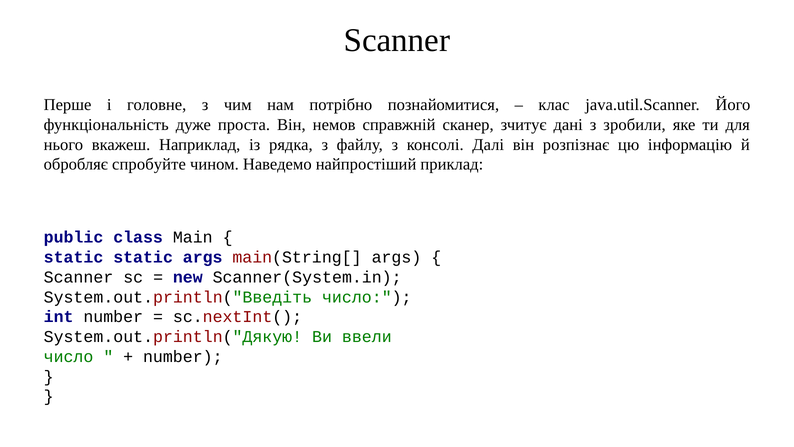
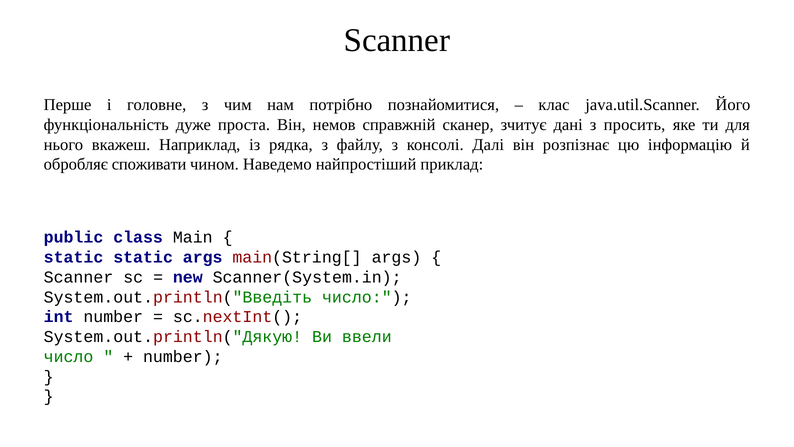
зробили: зробили -> просить
спробуйте: спробуйте -> споживати
